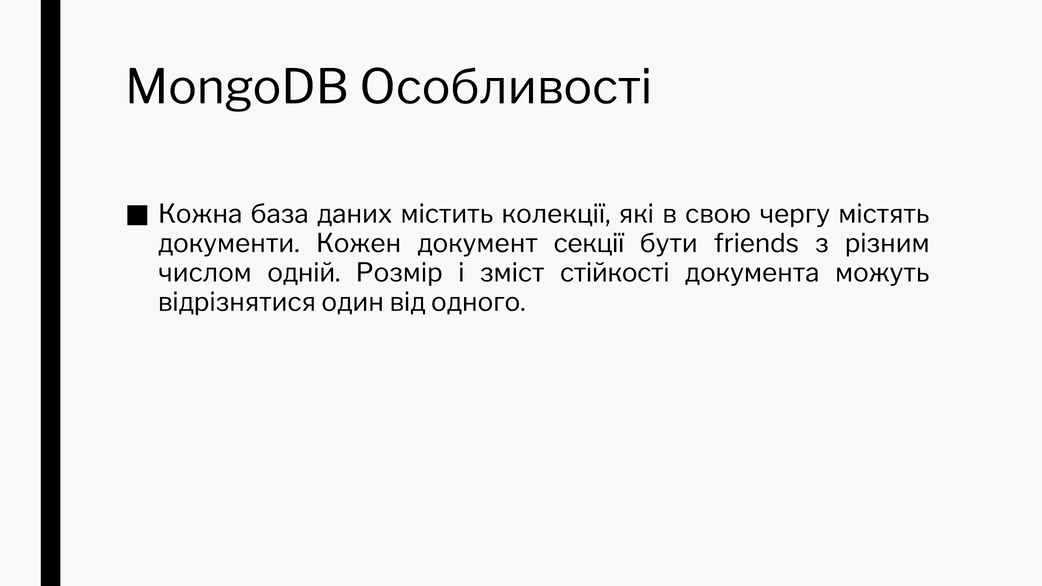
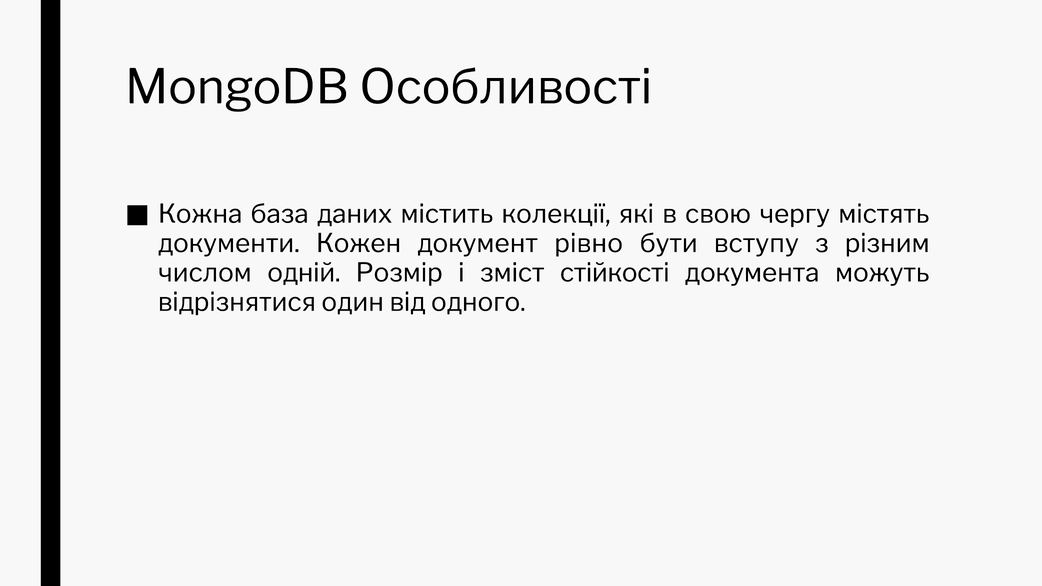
секції: секції -> рівно
friends: friends -> вступу
